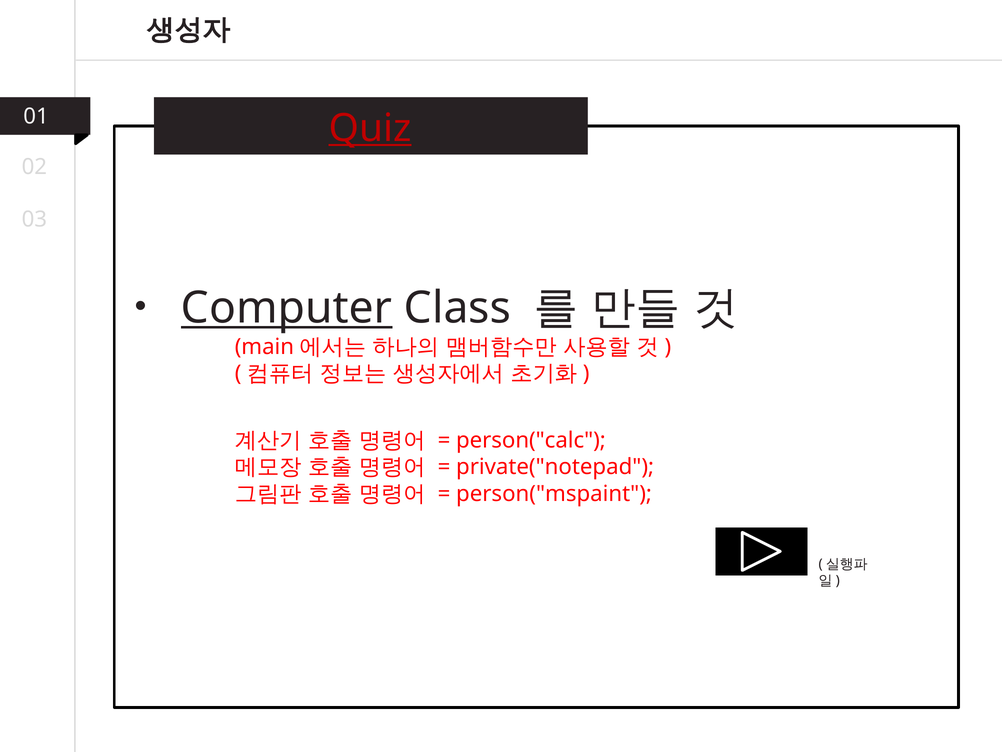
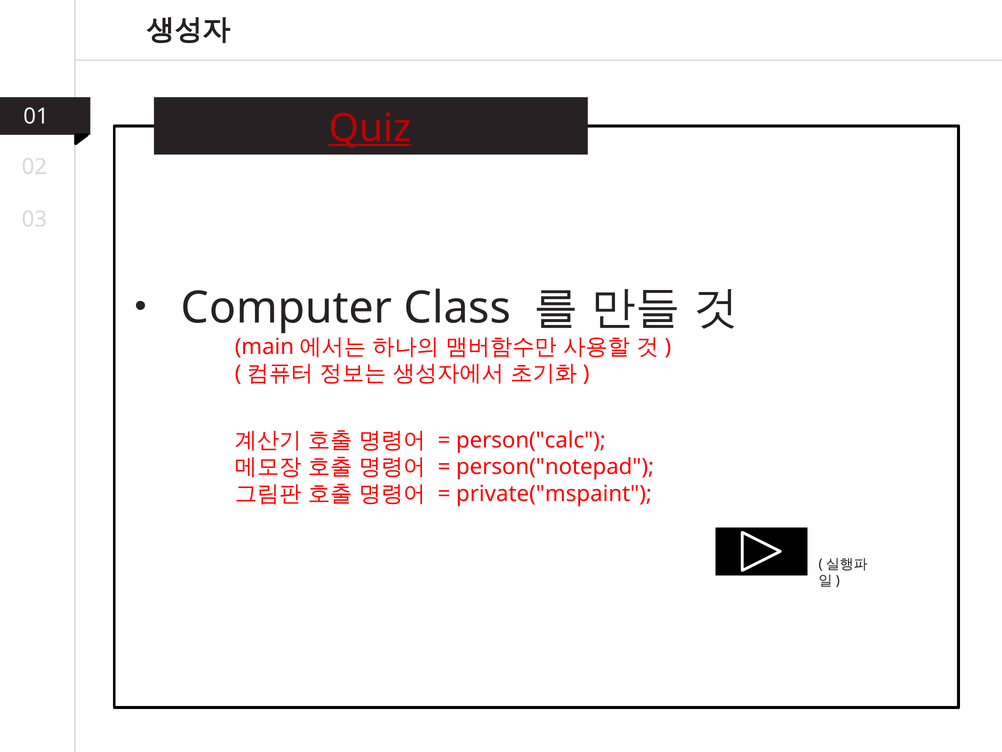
Computer underline: present -> none
private("notepad: private("notepad -> person("notepad
person("mspaint: person("mspaint -> private("mspaint
